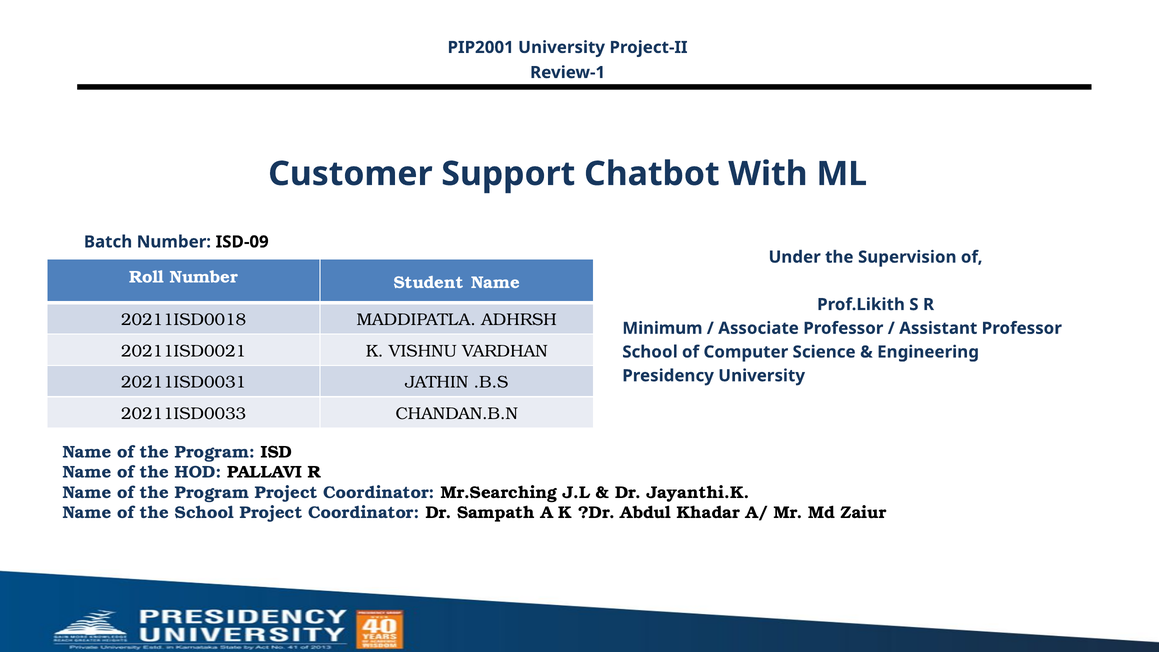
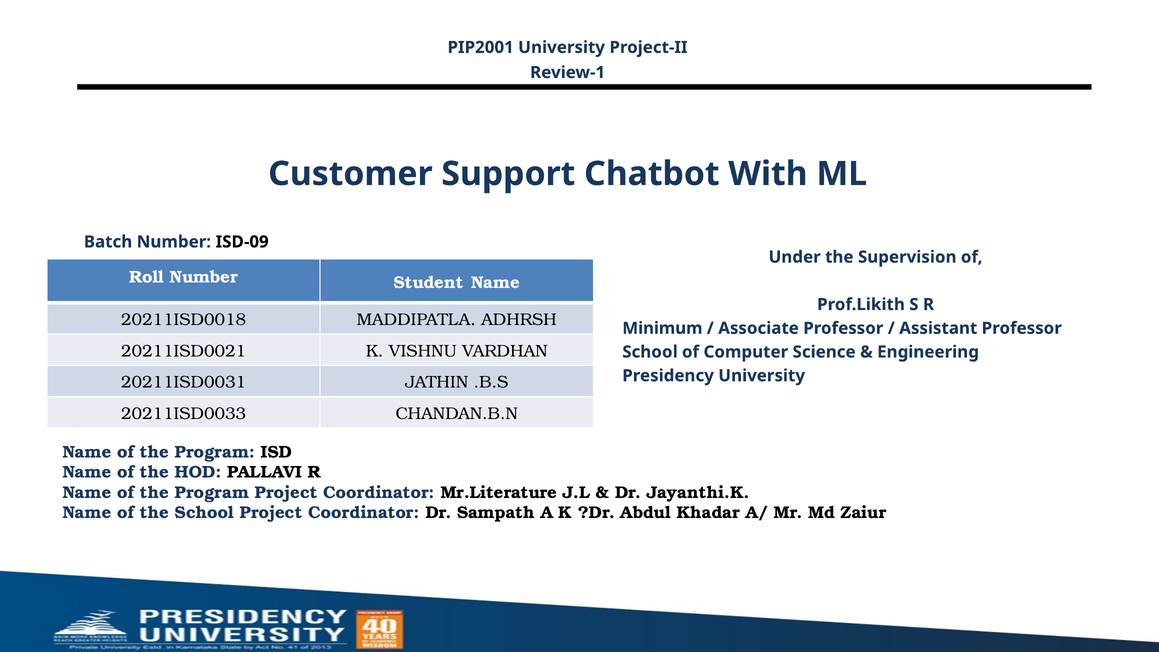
Mr.Searching: Mr.Searching -> Mr.Literature
